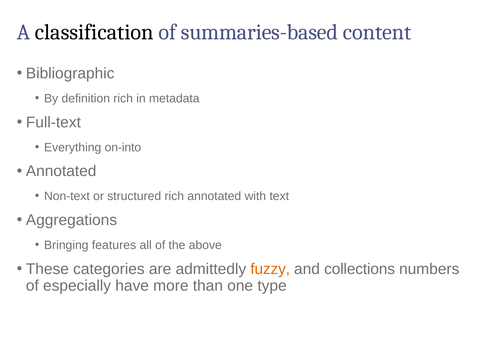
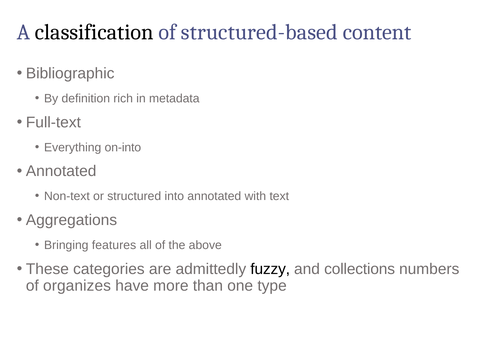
summaries-based: summaries-based -> structured-based
structured rich: rich -> into
fuzzy colour: orange -> black
especially: especially -> organizes
